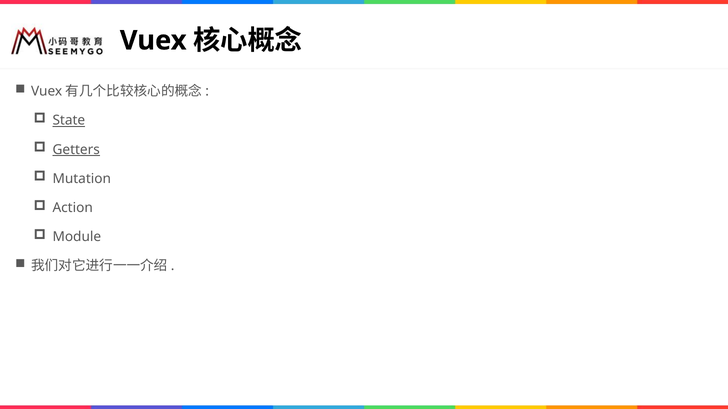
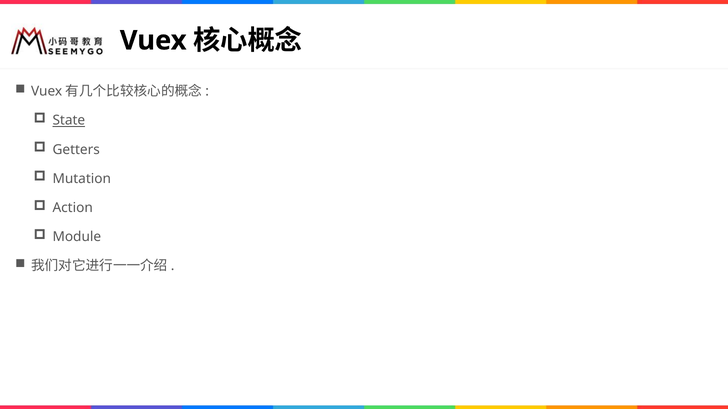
Getters underline: present -> none
